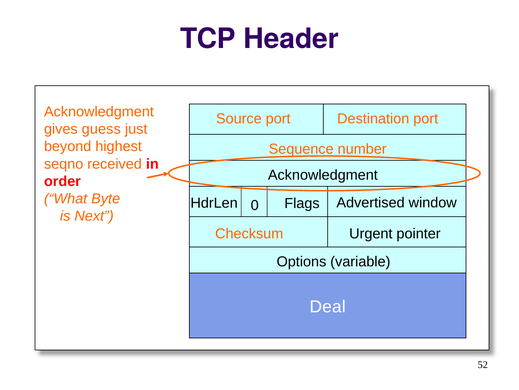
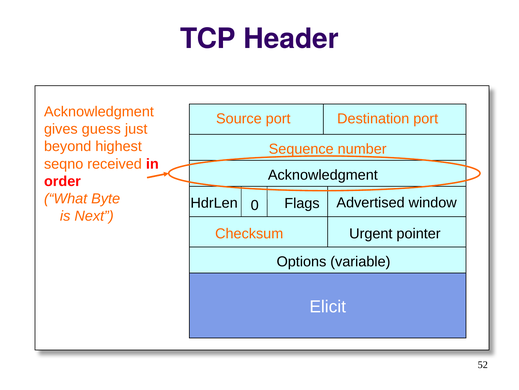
Deal: Deal -> Elicit
